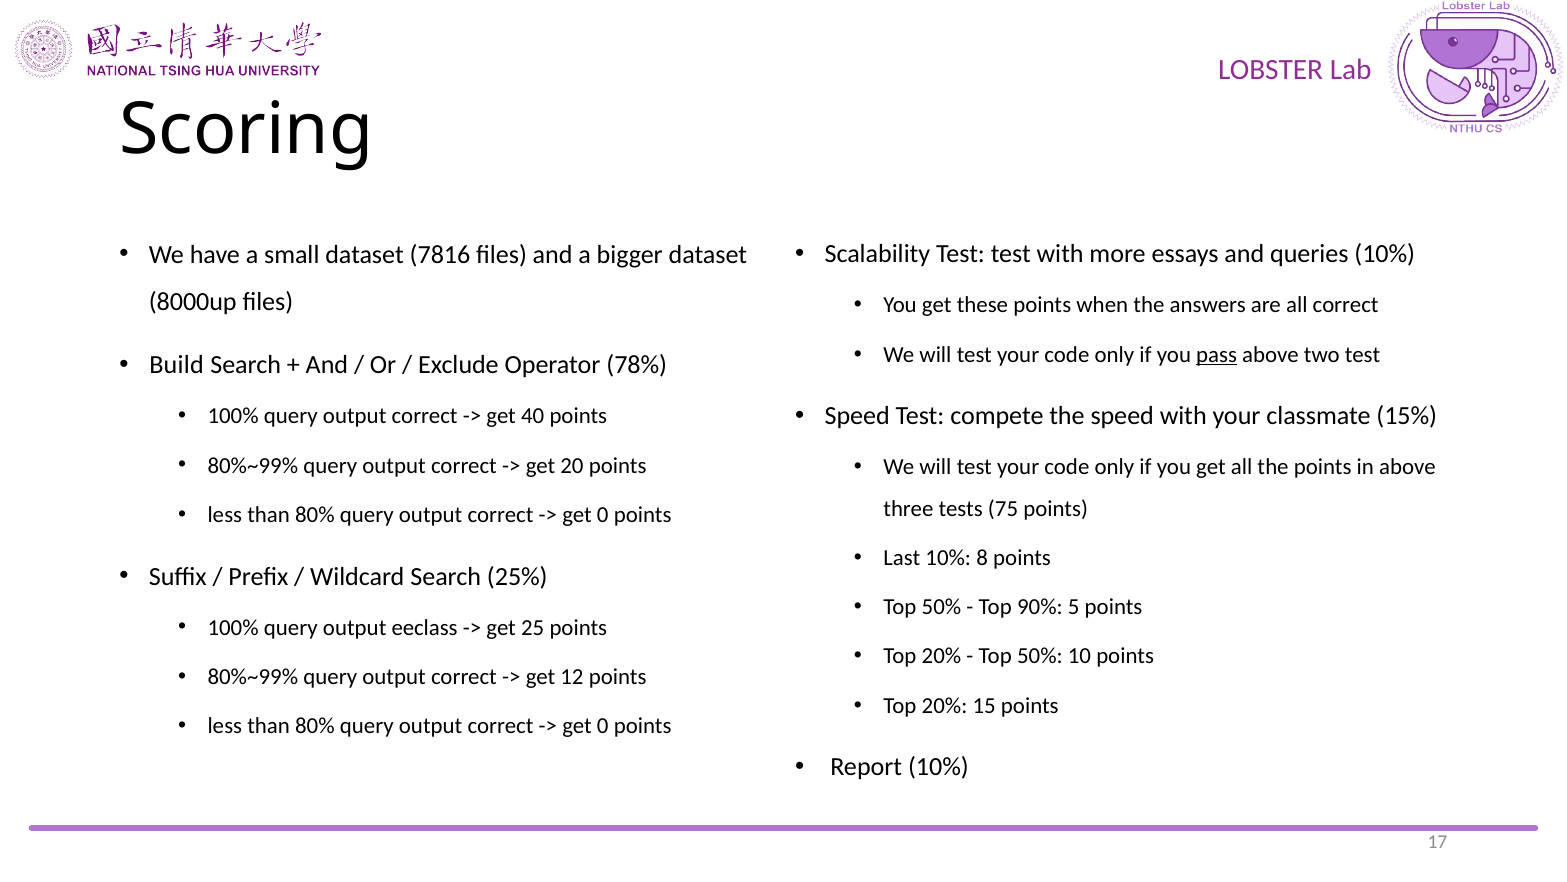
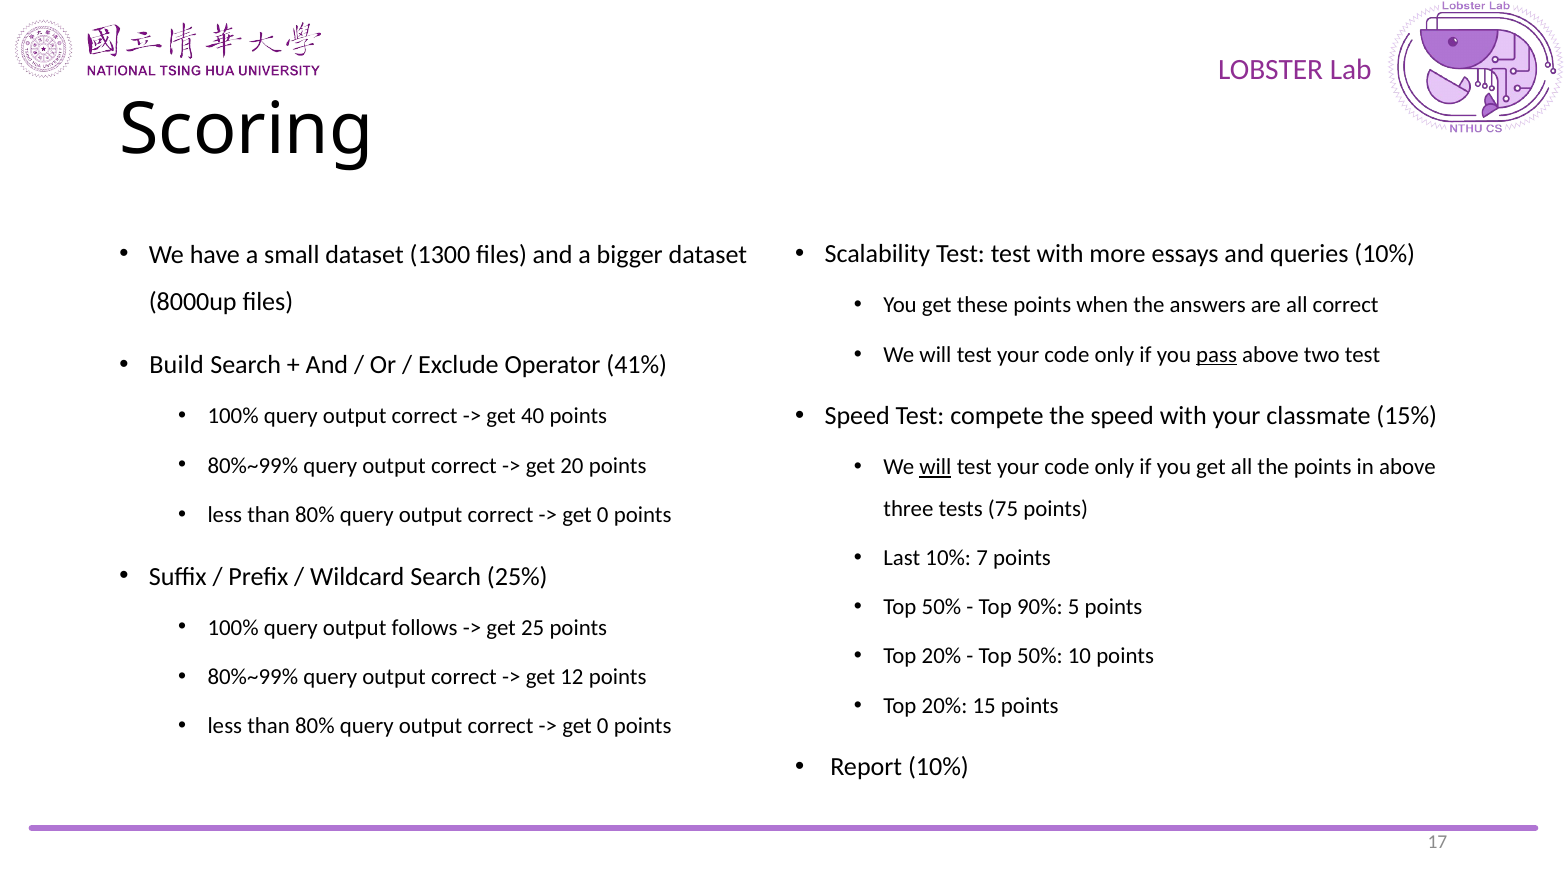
7816: 7816 -> 1300
78%: 78% -> 41%
will at (935, 467) underline: none -> present
8: 8 -> 7
eeclass: eeclass -> follows
